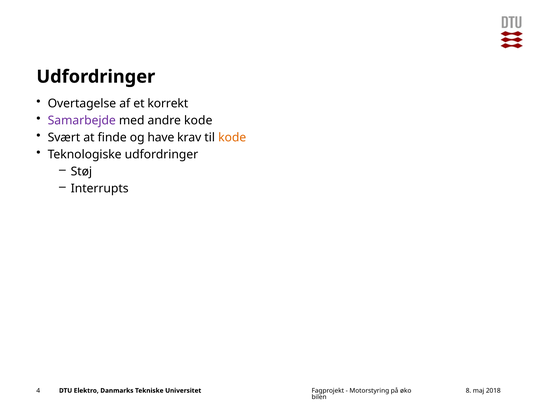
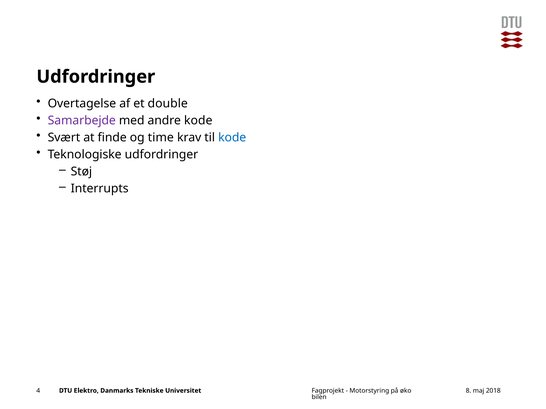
korrekt: korrekt -> double
have: have -> time
kode at (232, 138) colour: orange -> blue
